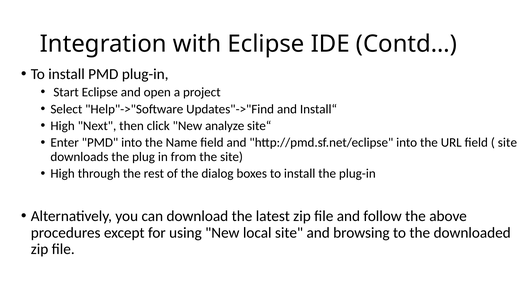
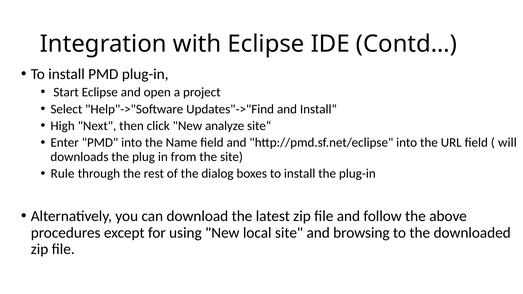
site at (507, 143): site -> will
High at (63, 174): High -> Rule
